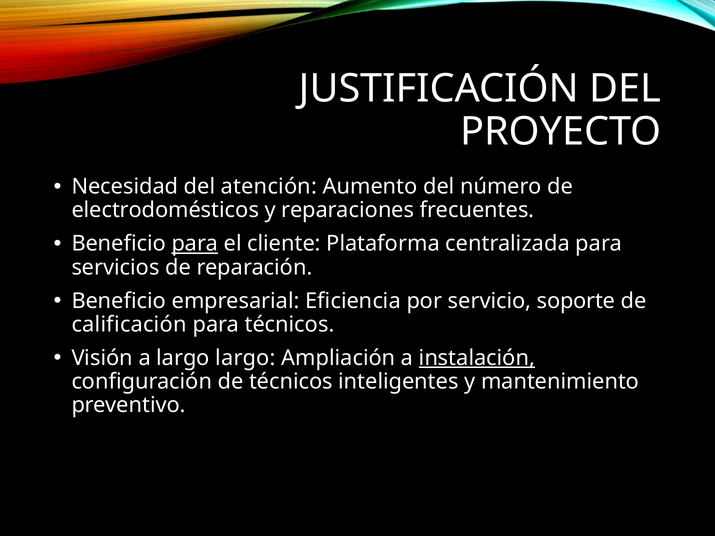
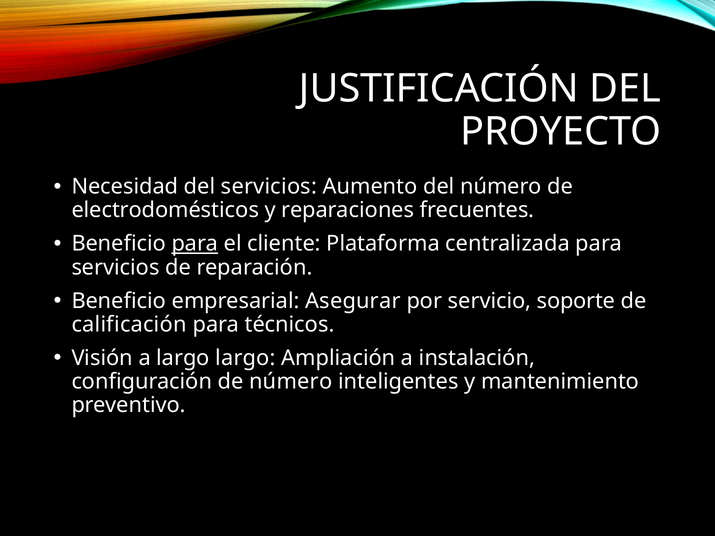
del atención: atención -> servicios
Eficiencia: Eficiencia -> Asegurar
instalación underline: present -> none
de técnicos: técnicos -> número
